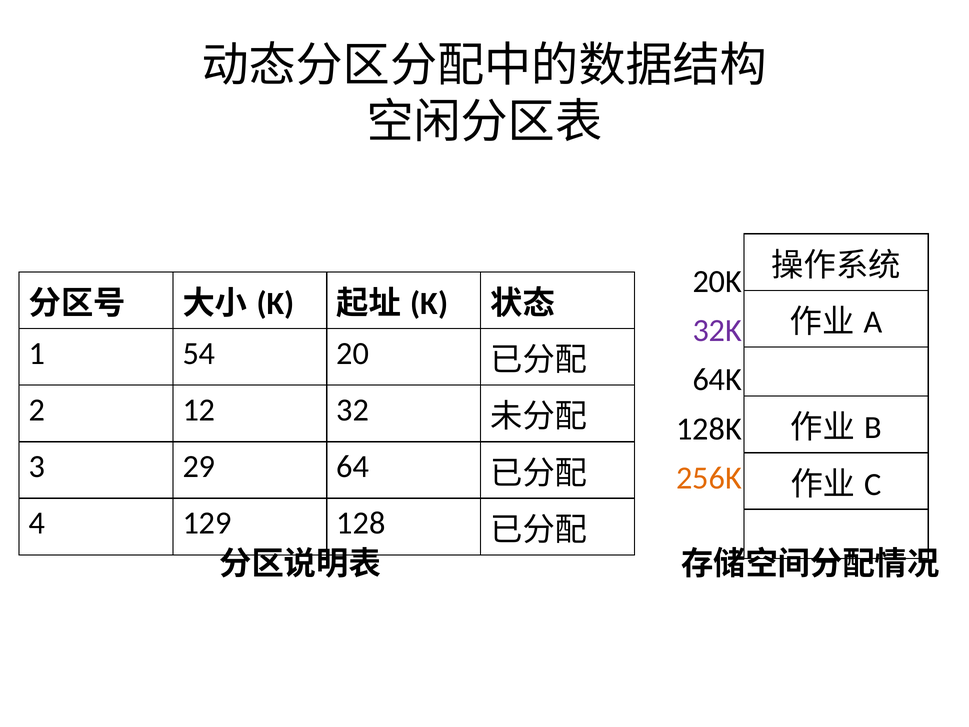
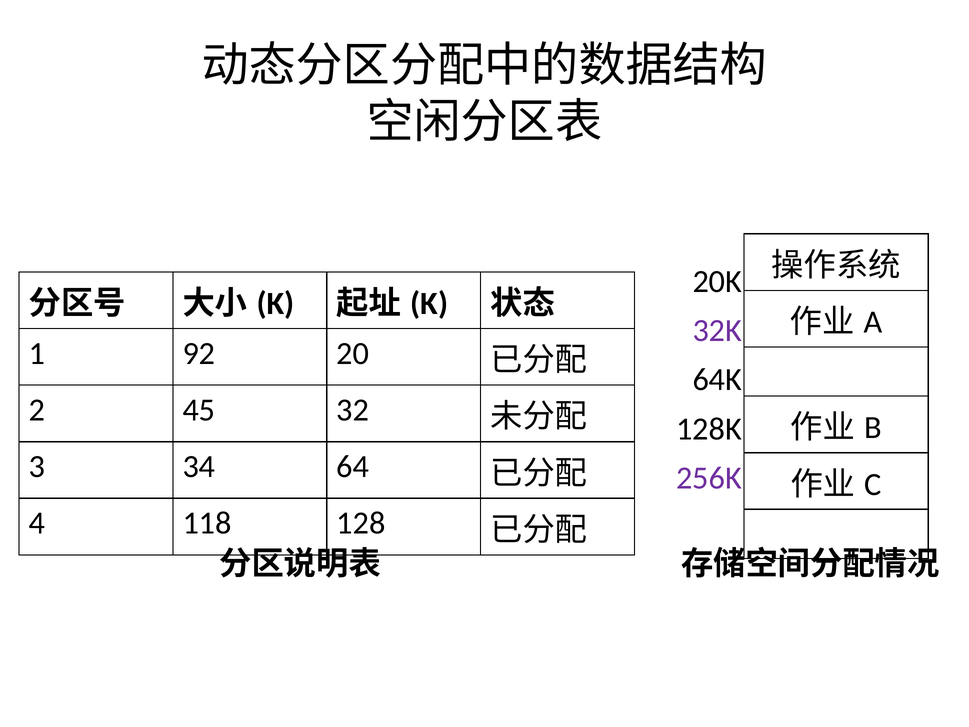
54: 54 -> 92
12: 12 -> 45
29: 29 -> 34
256K colour: orange -> purple
129: 129 -> 118
